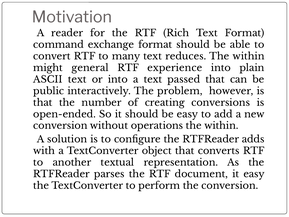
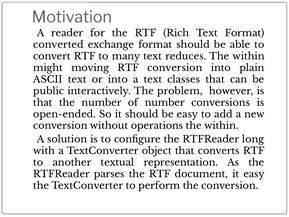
command: command -> converted
general: general -> moving
RTF experience: experience -> conversion
passed: passed -> classes
of creating: creating -> number
adds: adds -> long
